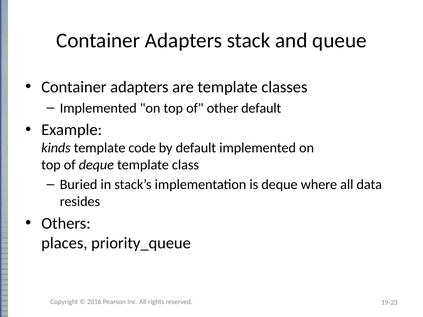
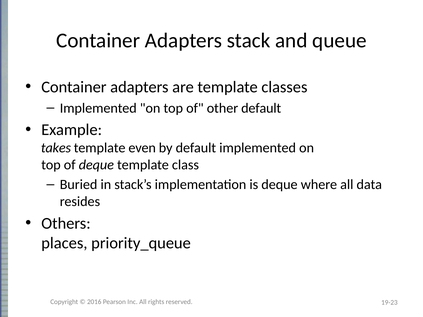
kinds: kinds -> takes
code: code -> even
